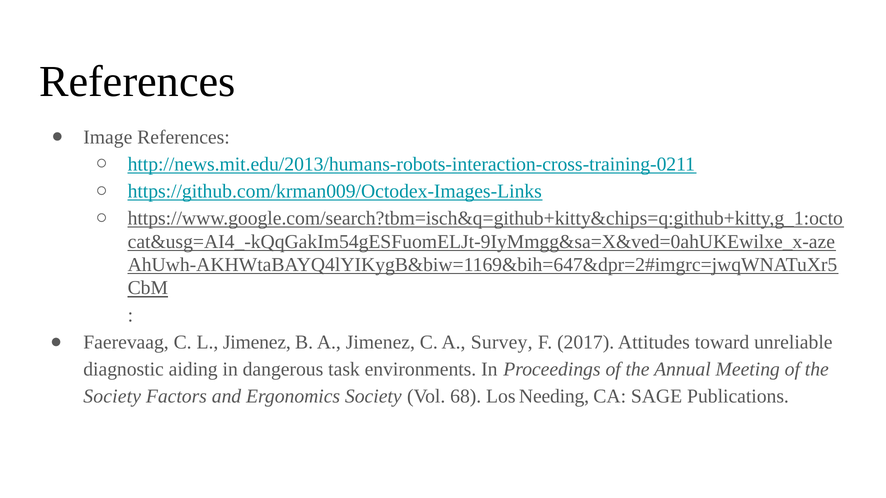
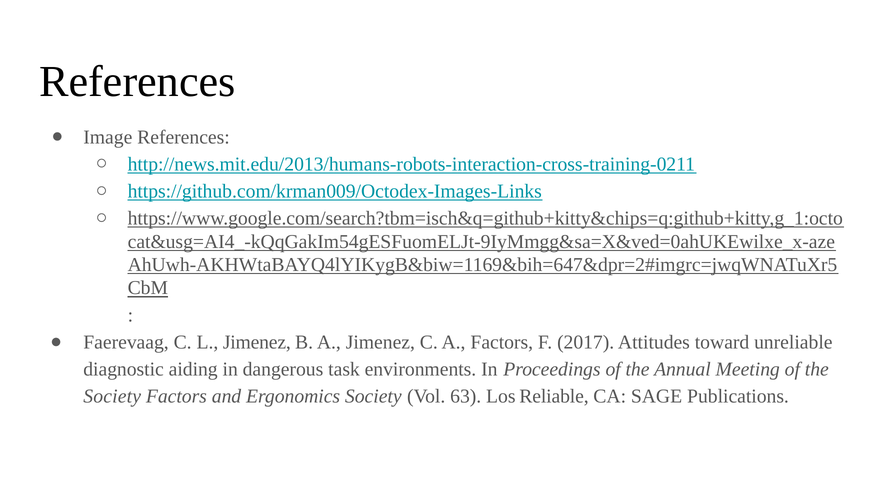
A Survey: Survey -> Factors
68: 68 -> 63
Needing: Needing -> Reliable
